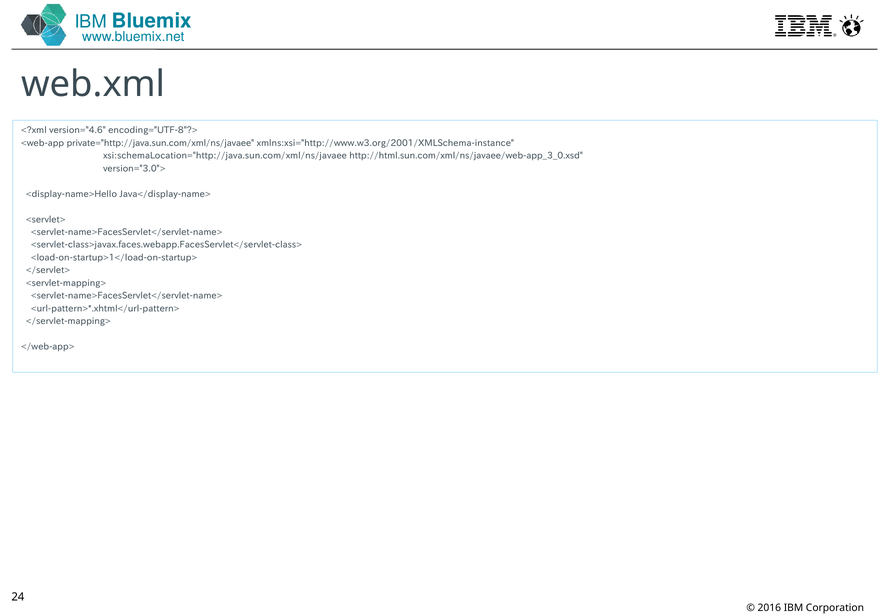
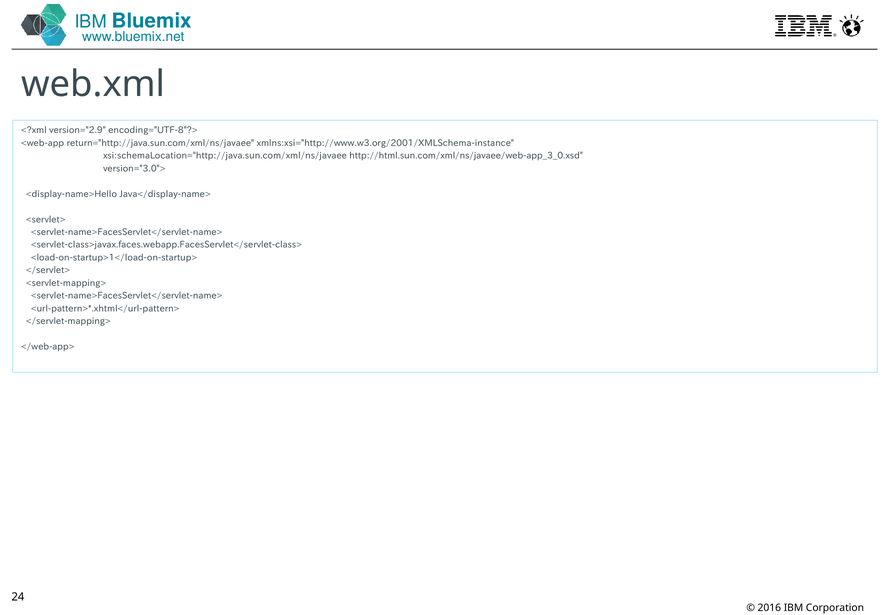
version="4.6: version="4.6 -> version="2.9
private="http://java.sun.com/xml/ns/javaee: private="http://java.sun.com/xml/ns/javaee -> return="http://java.sun.com/xml/ns/javaee
